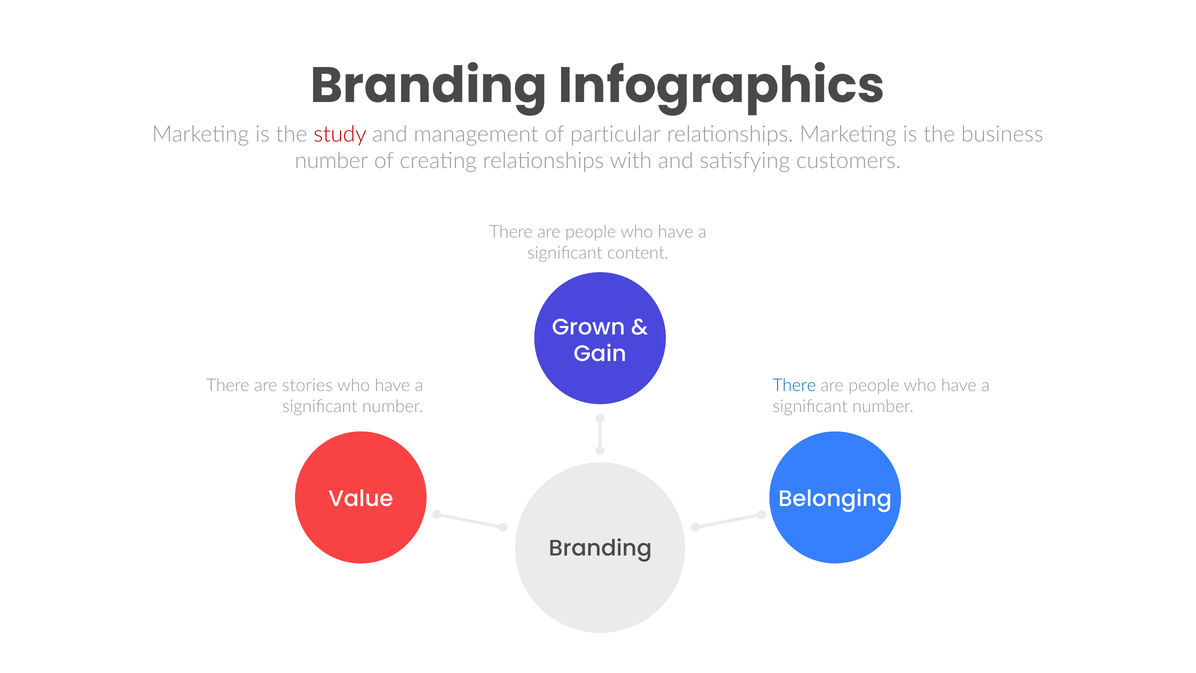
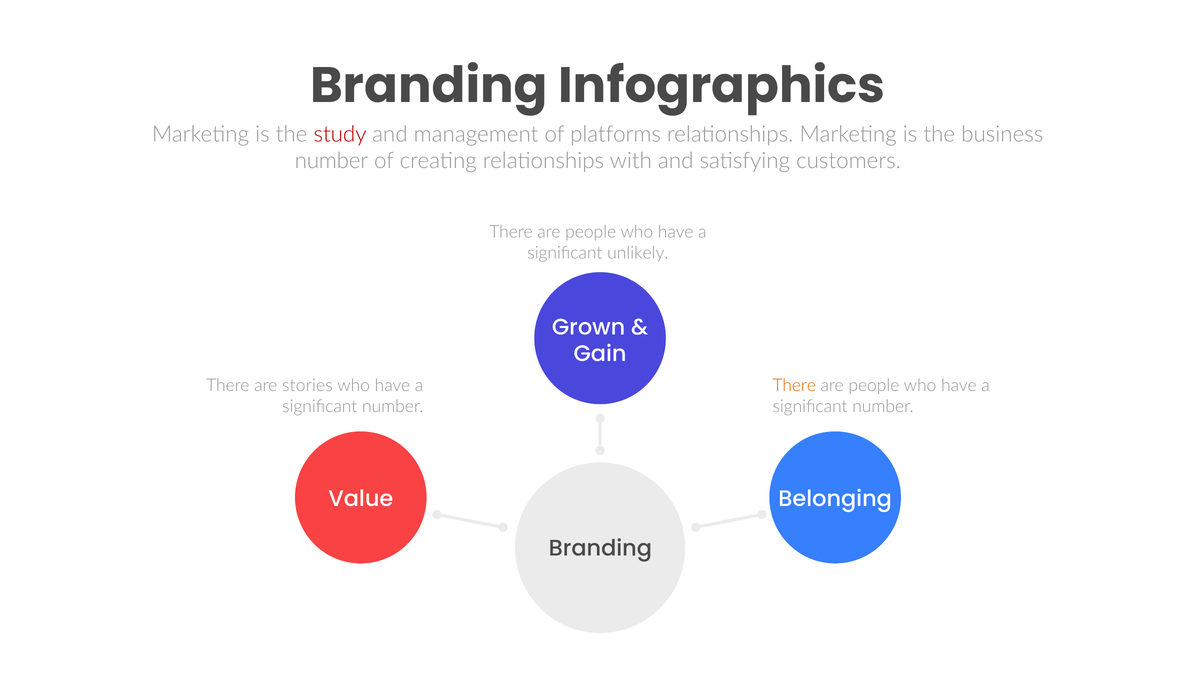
particular: particular -> platforms
content: content -> unlikely
There at (794, 385) colour: blue -> orange
